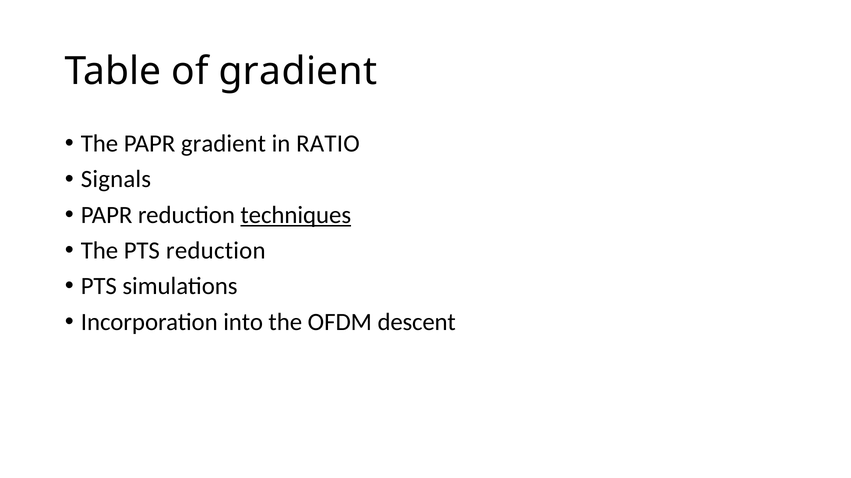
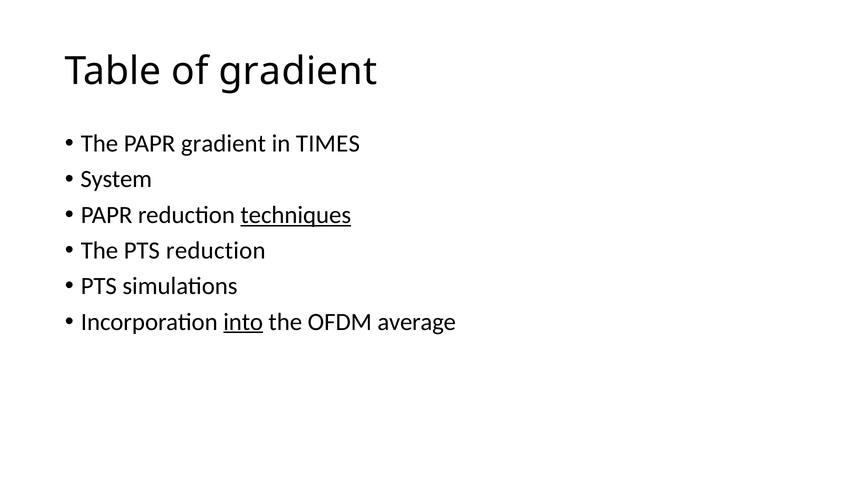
RATIO: RATIO -> TIMES
Signals: Signals -> System
into underline: none -> present
descent: descent -> average
